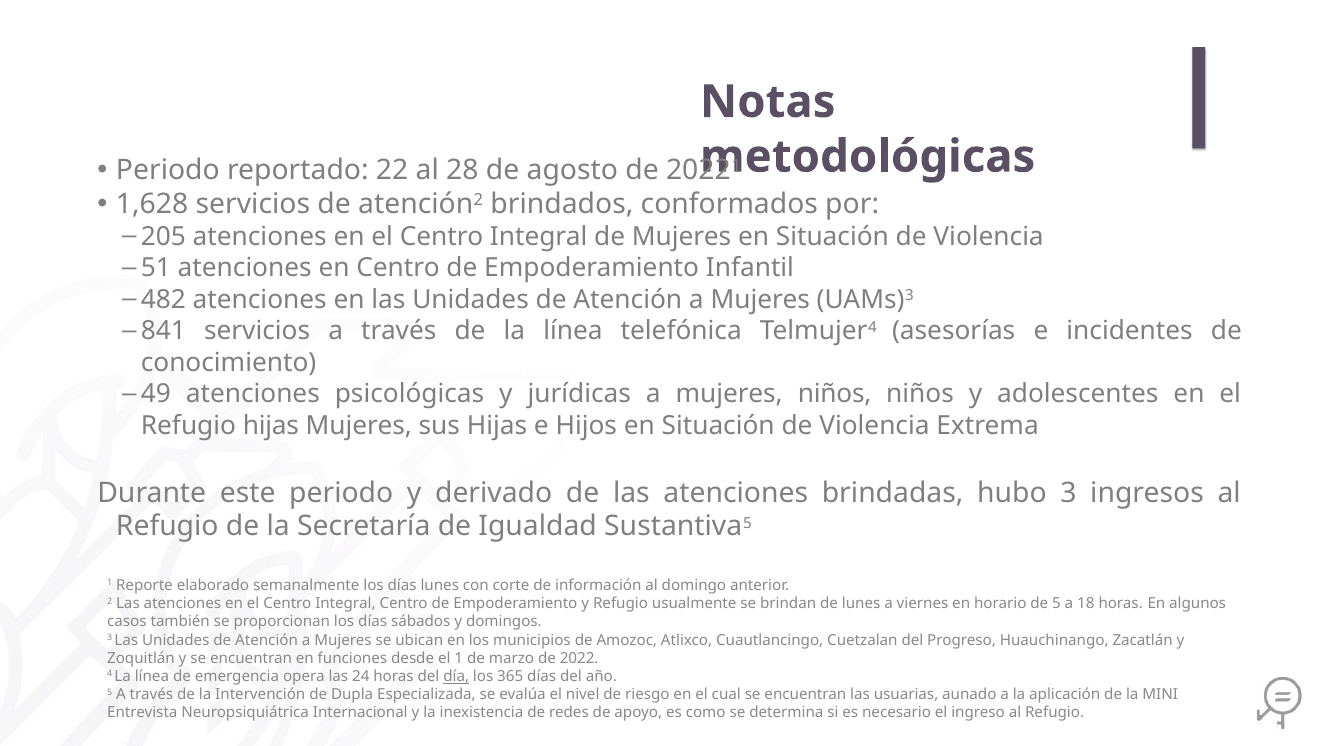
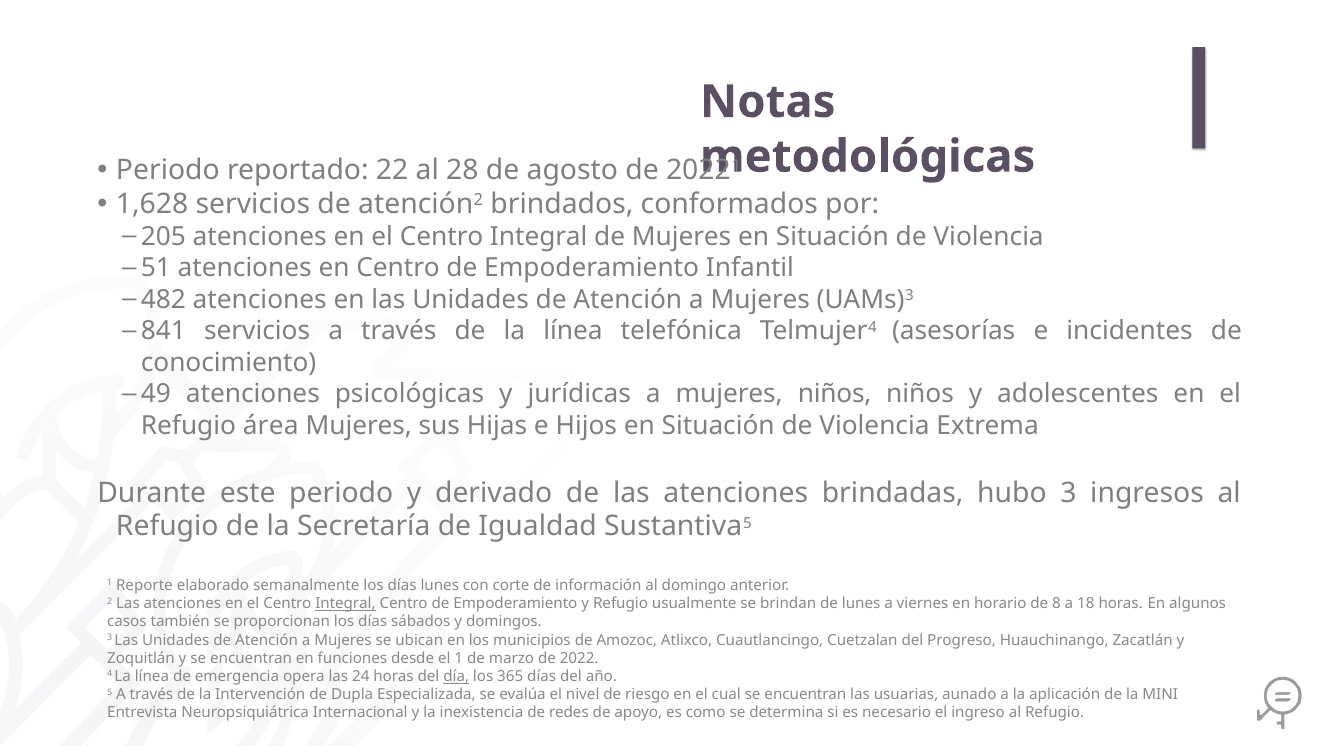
Refugio hijas: hijas -> área
Integral at (345, 603) underline: none -> present
de 5: 5 -> 8
